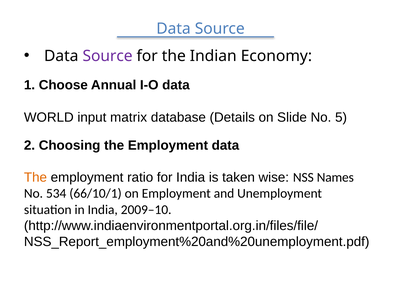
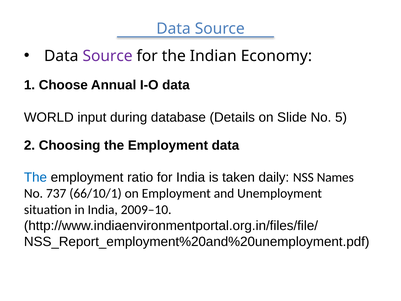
matrix: matrix -> during
The at (35, 177) colour: orange -> blue
wise: wise -> daily
534: 534 -> 737
